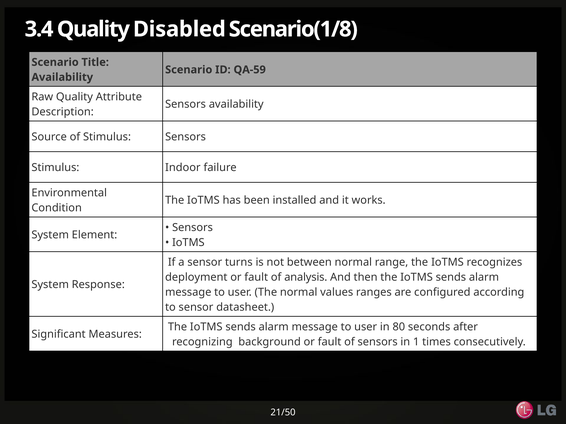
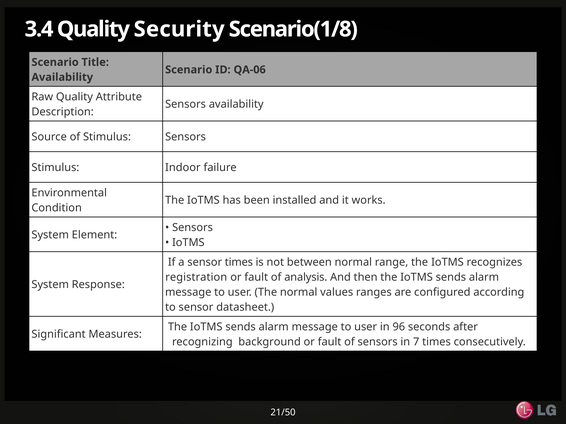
Disabled: Disabled -> Security
QA-59: QA-59 -> QA-06
sensor turns: turns -> times
deployment: deployment -> registration
80: 80 -> 96
1: 1 -> 7
